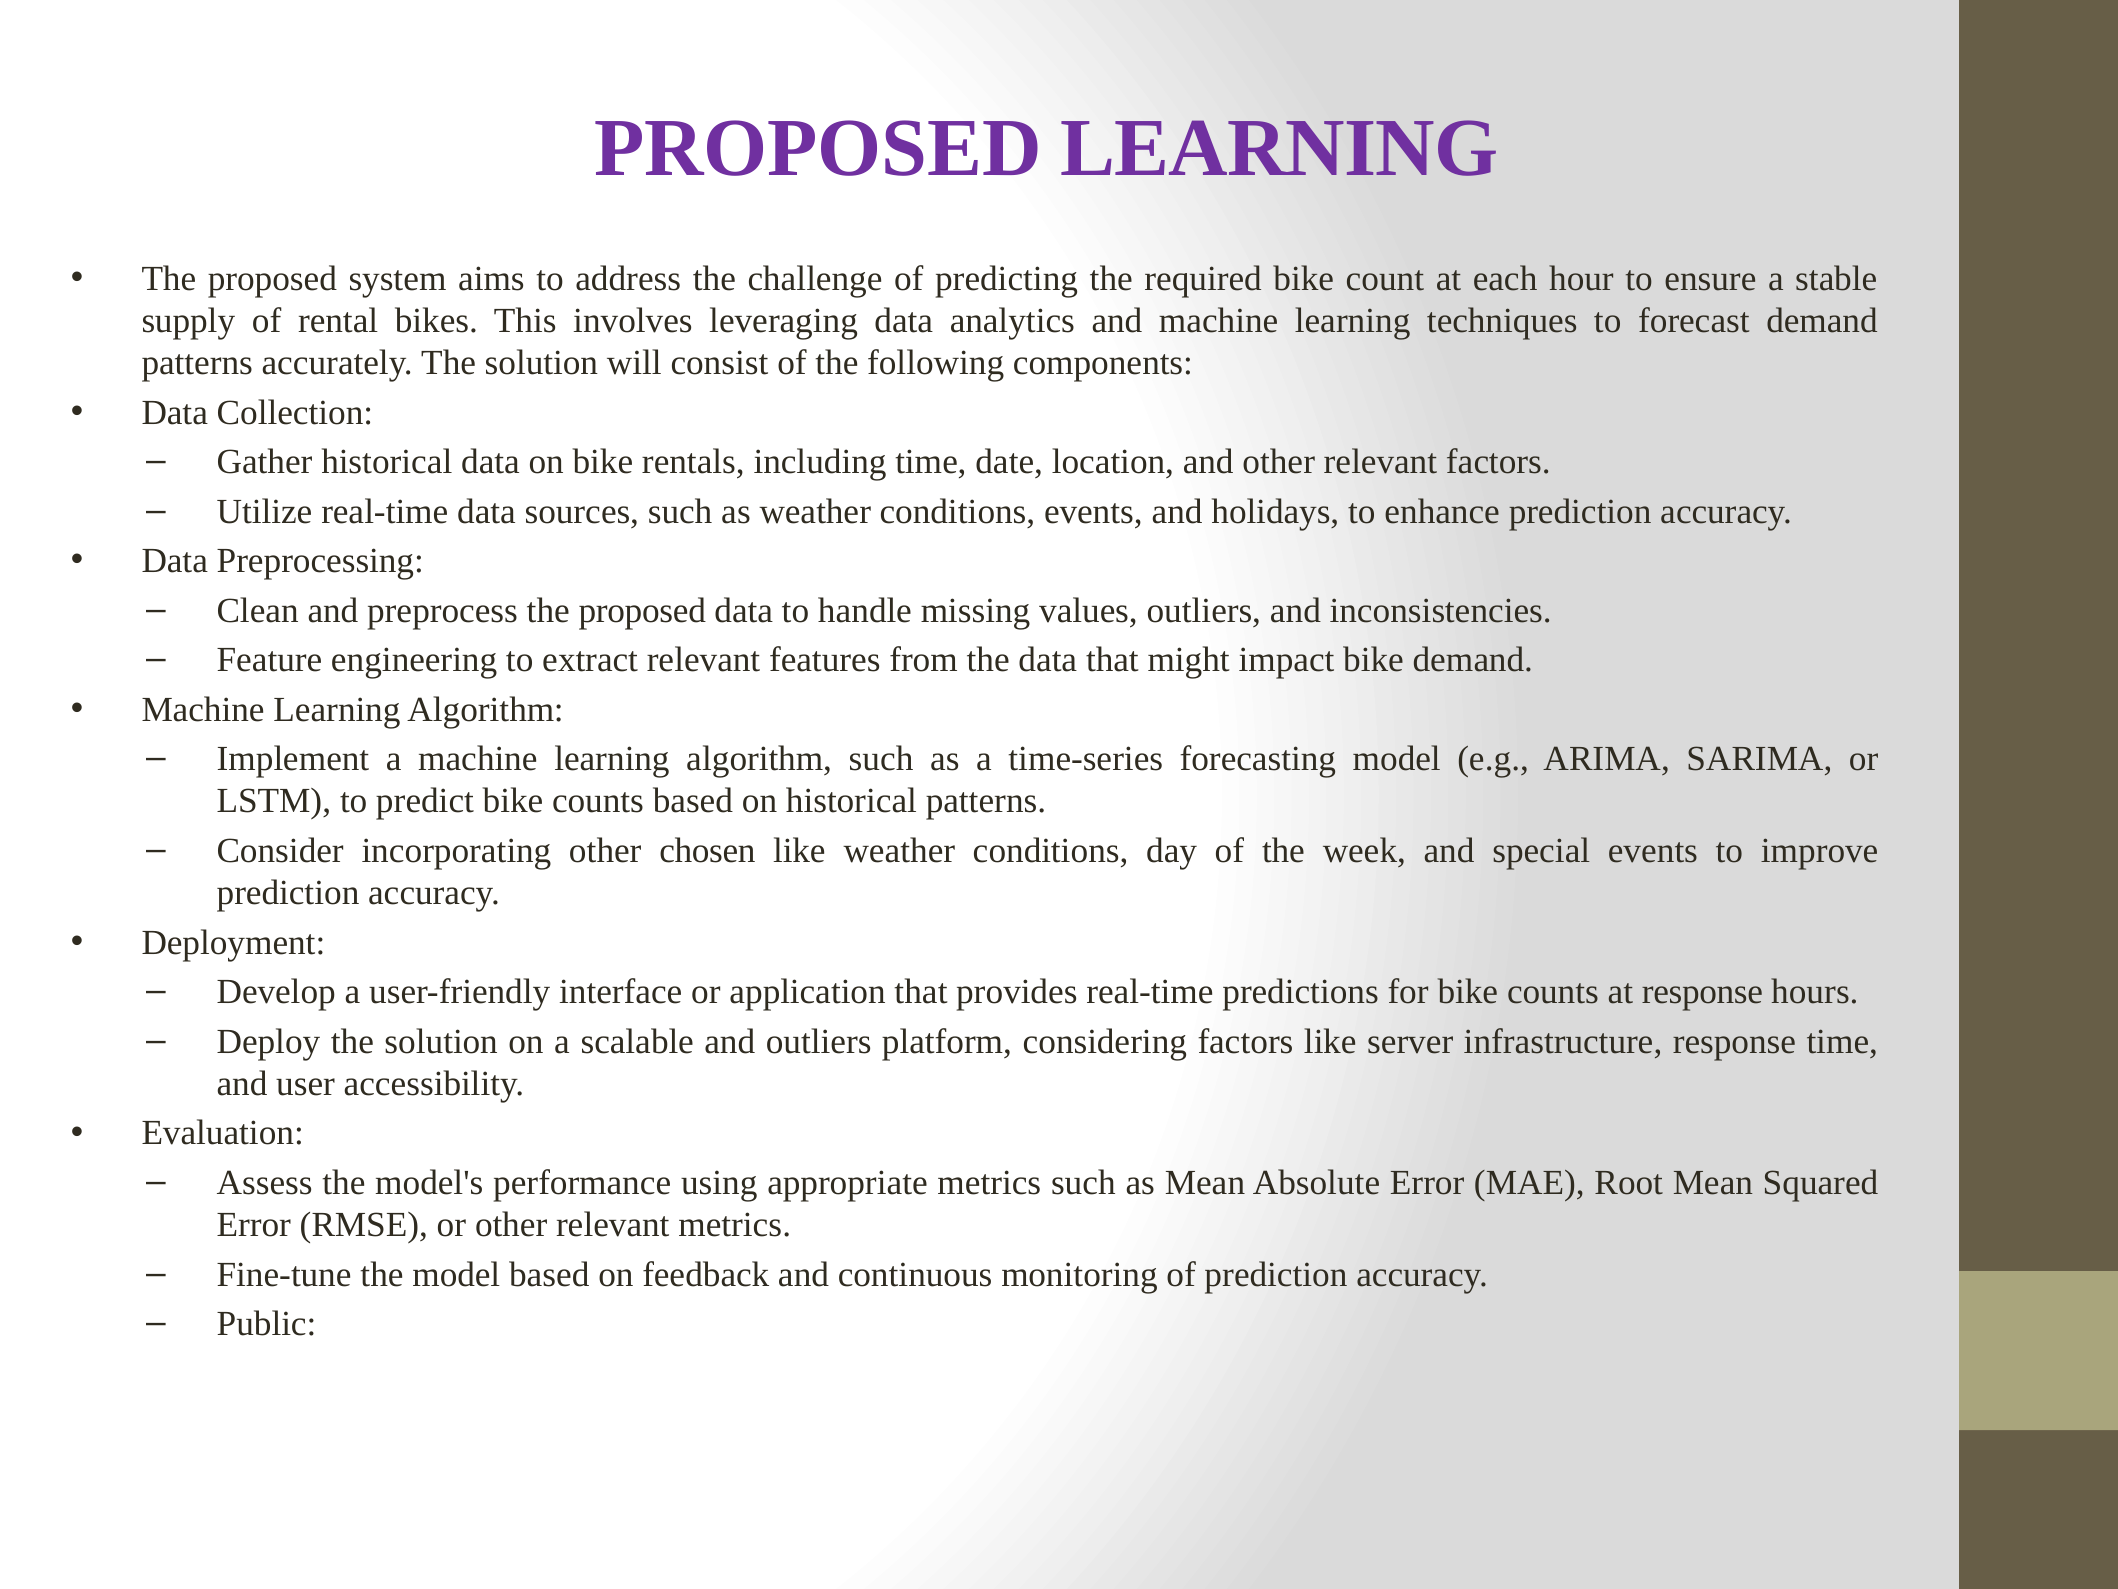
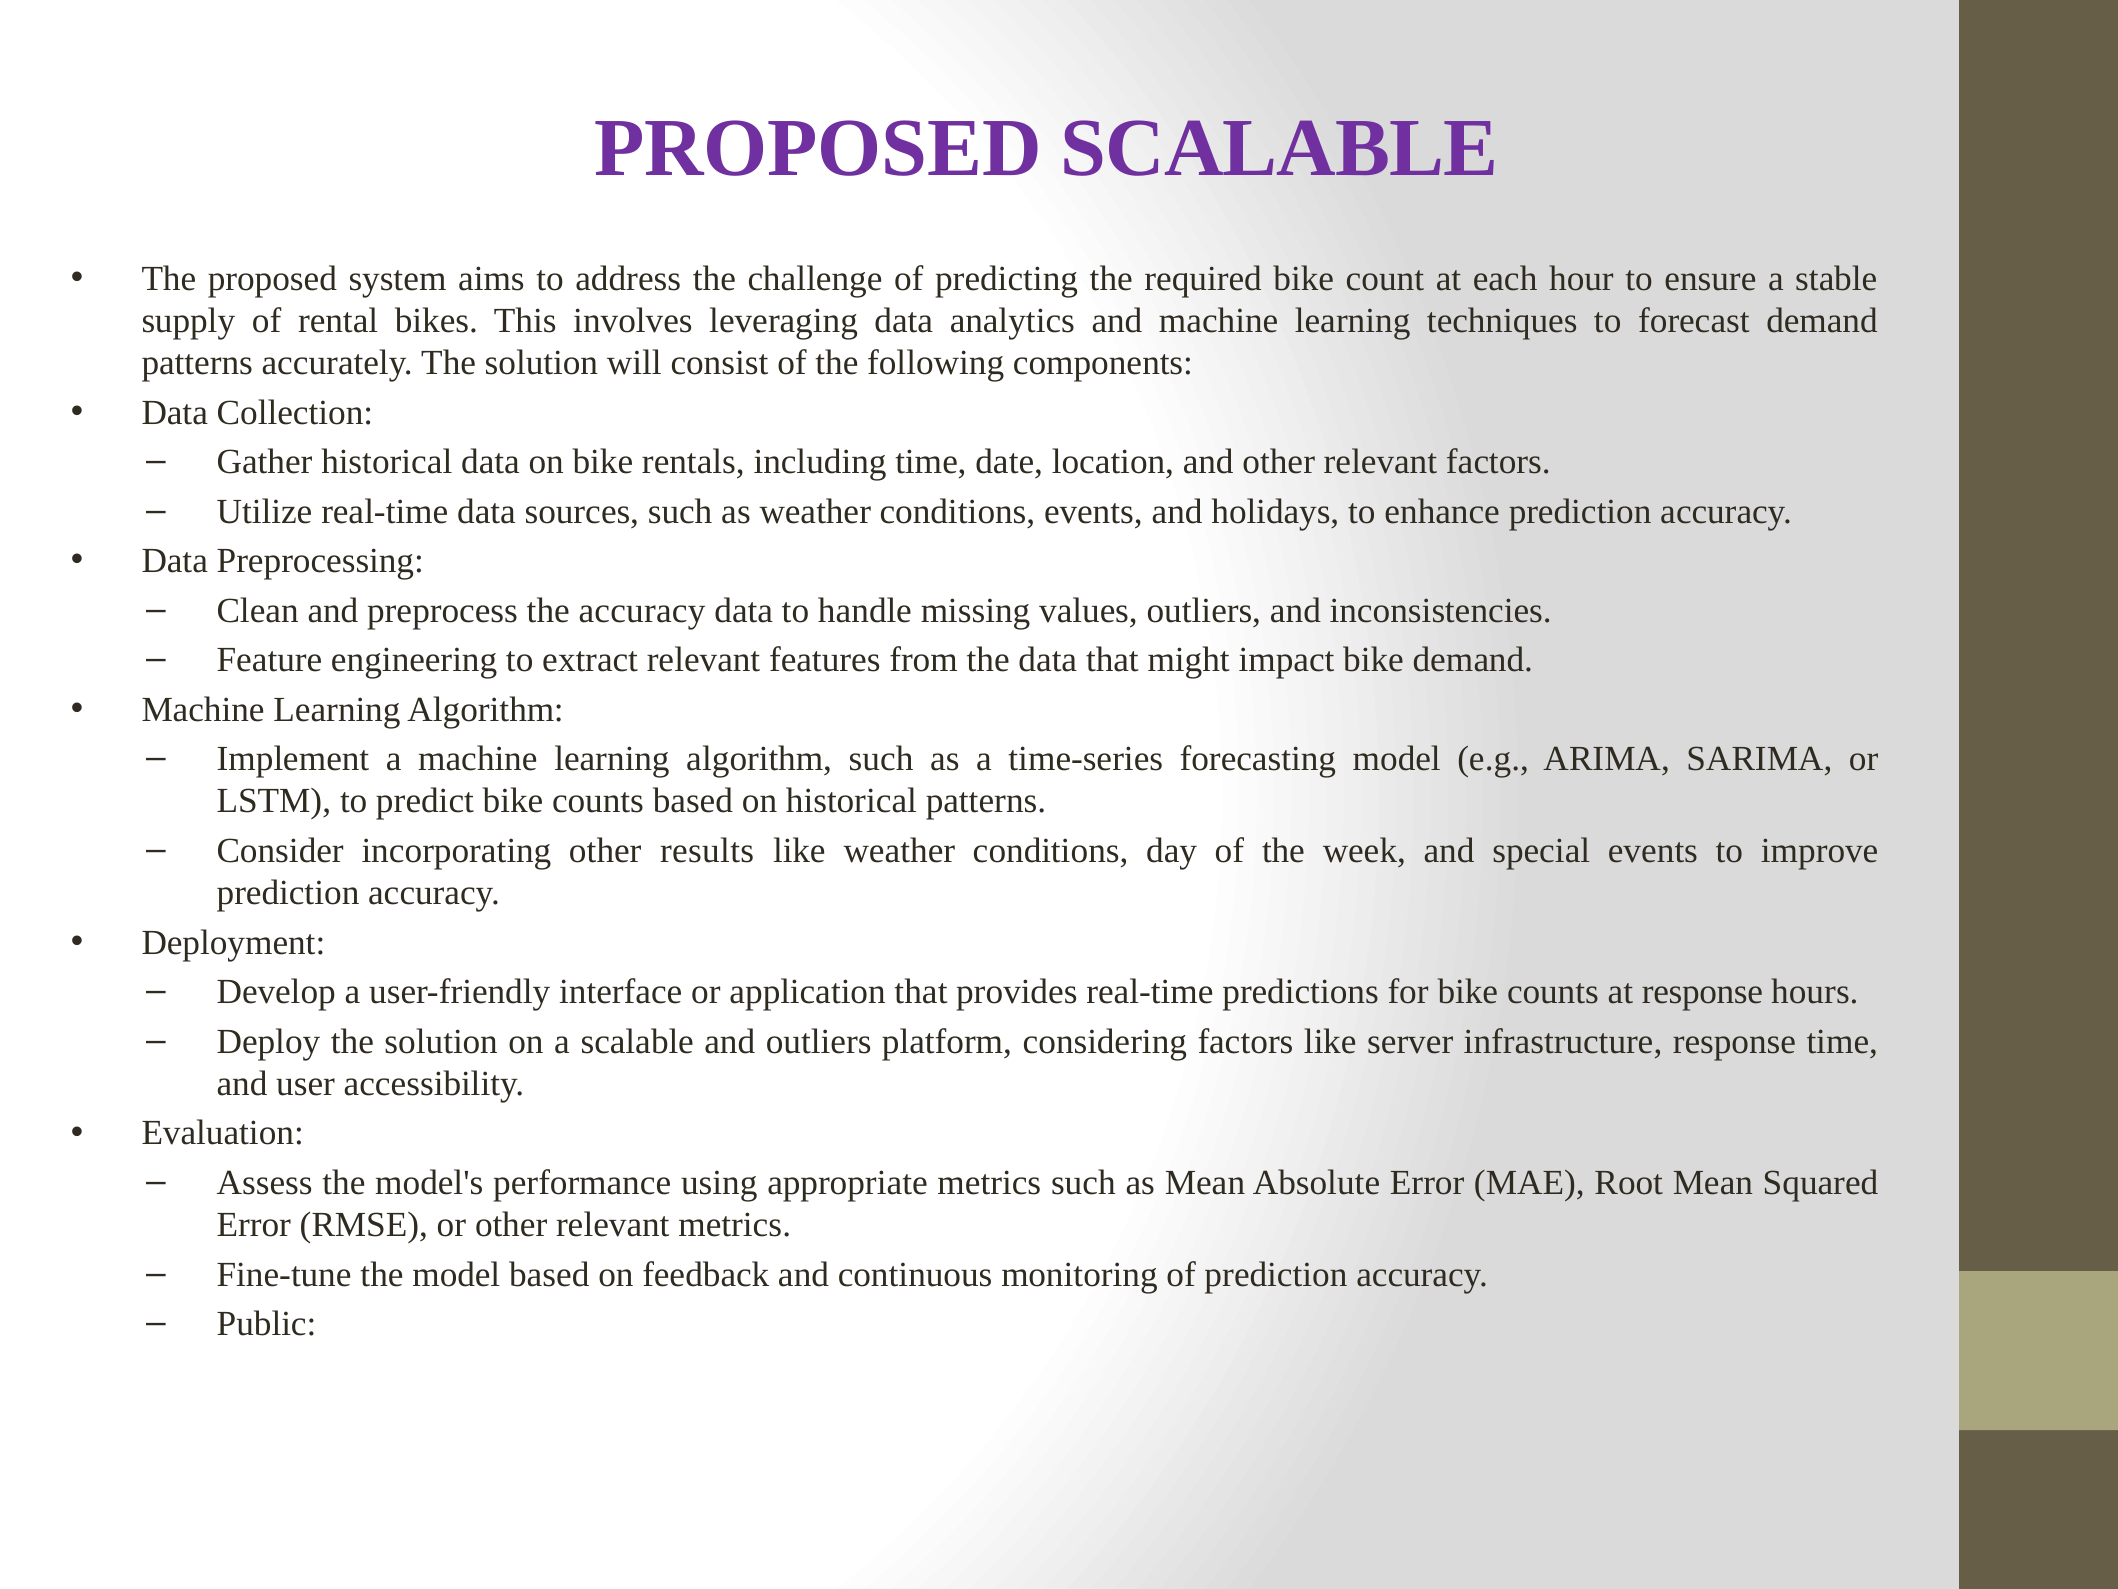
PROPOSED LEARNING: LEARNING -> SCALABLE
preprocess the proposed: proposed -> accuracy
chosen: chosen -> results
